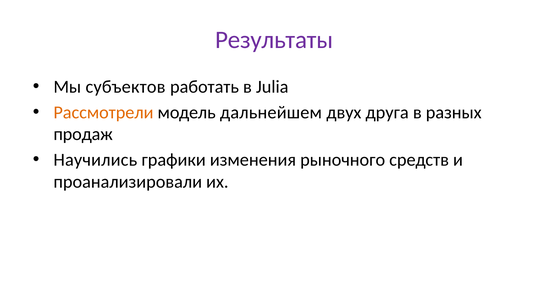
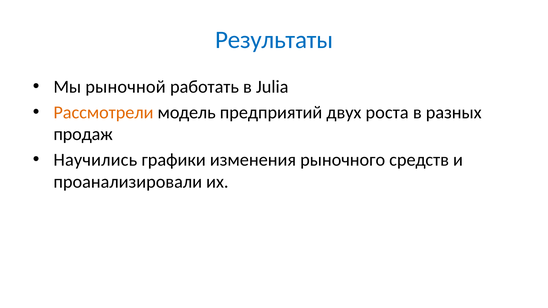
Результаты colour: purple -> blue
субъектов: субъектов -> рыночной
дальнейшем: дальнейшем -> предприятий
друга: друга -> роста
